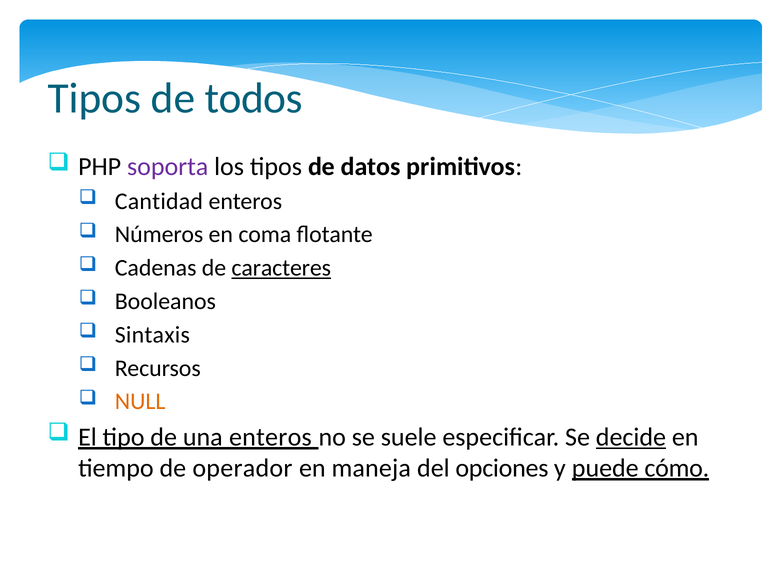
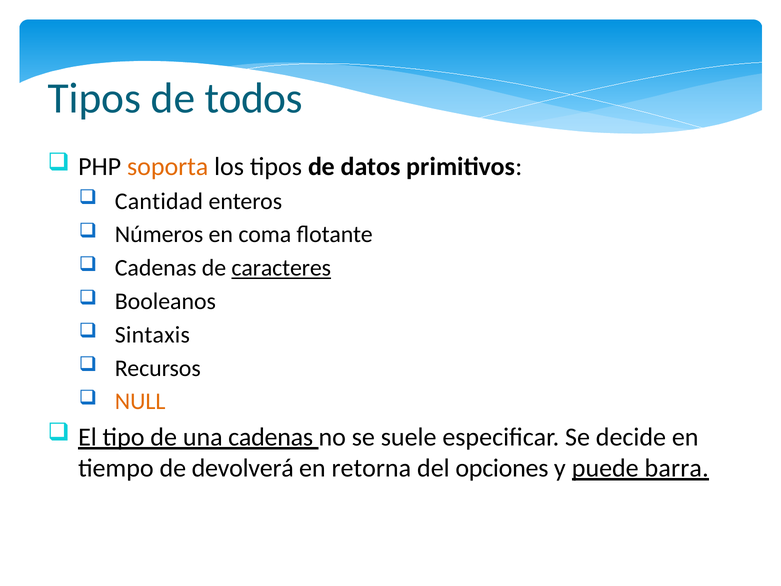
soporta colour: purple -> orange
una enteros: enteros -> cadenas
decide underline: present -> none
operador: operador -> devolverá
maneja: maneja -> retorna
cómo: cómo -> barra
